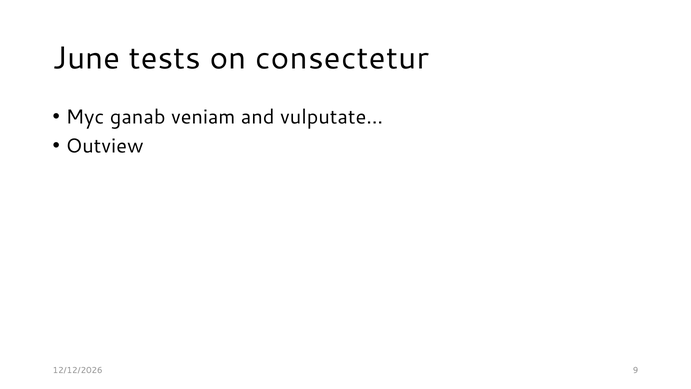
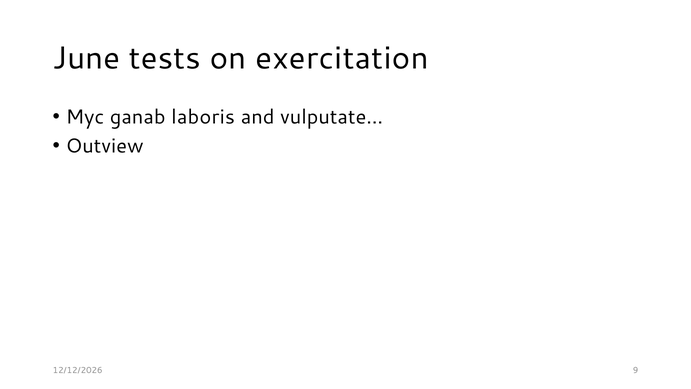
consectetur: consectetur -> exercitation
veniam: veniam -> laboris
